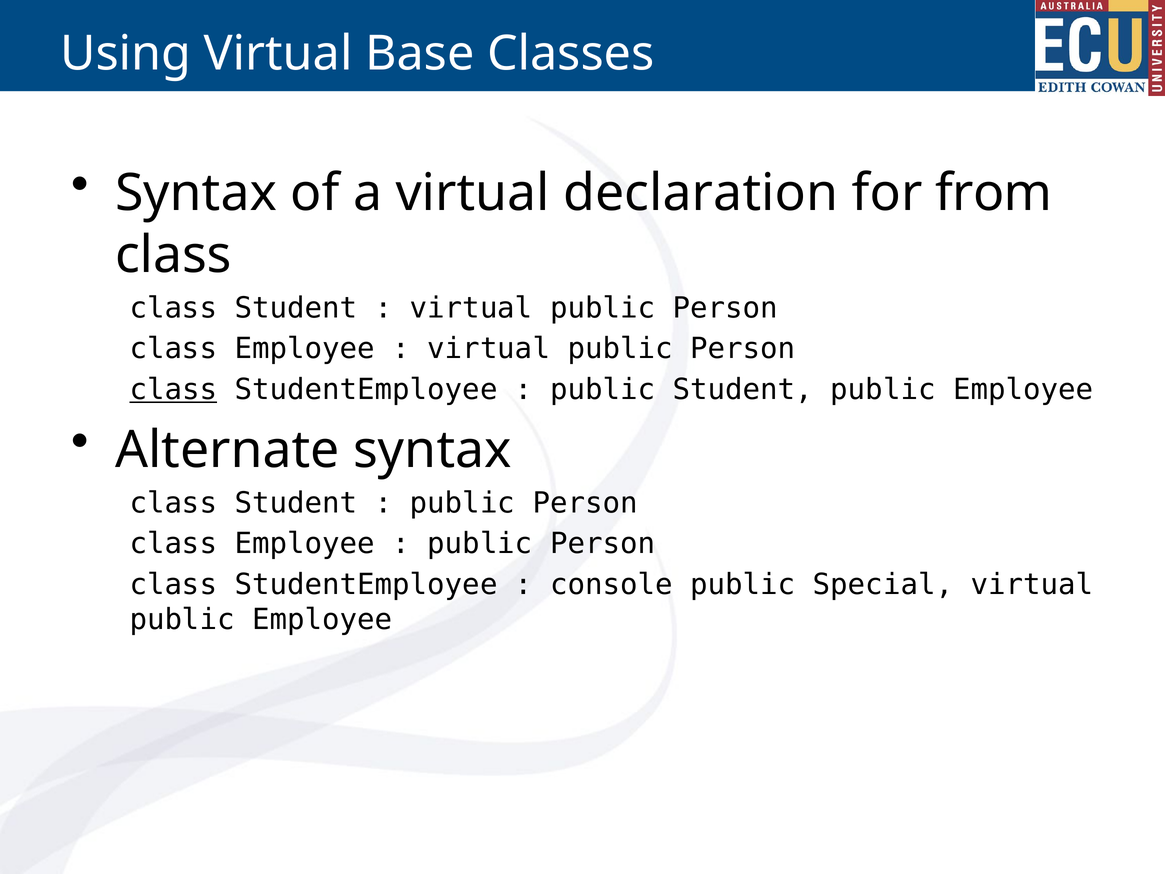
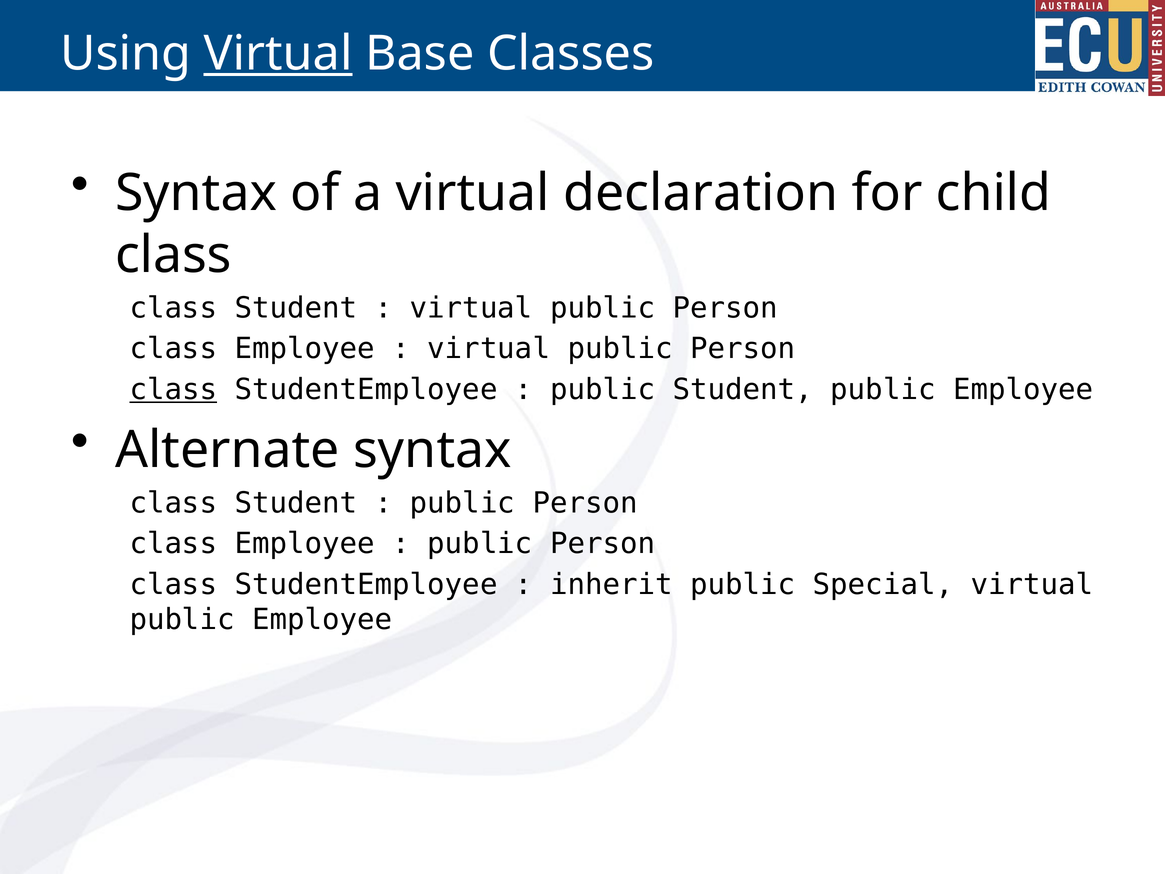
Virtual at (278, 54) underline: none -> present
from: from -> child
console: console -> inherit
